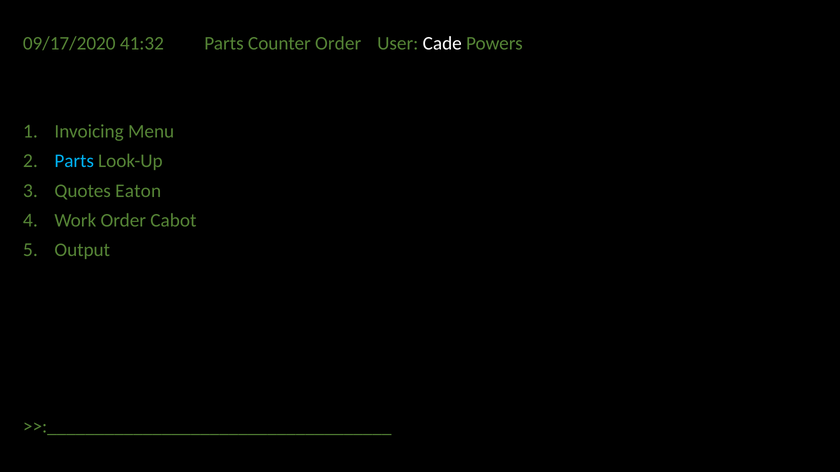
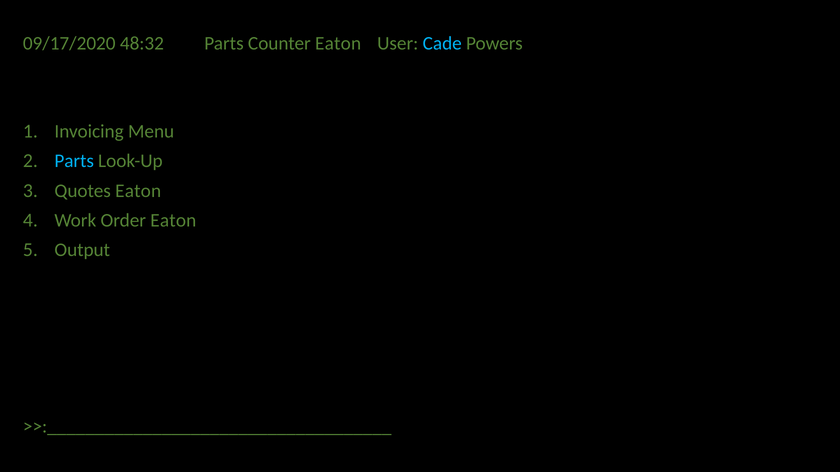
41:32: 41:32 -> 48:32
Counter Order: Order -> Eaton
Cade colour: white -> light blue
Order Cabot: Cabot -> Eaton
